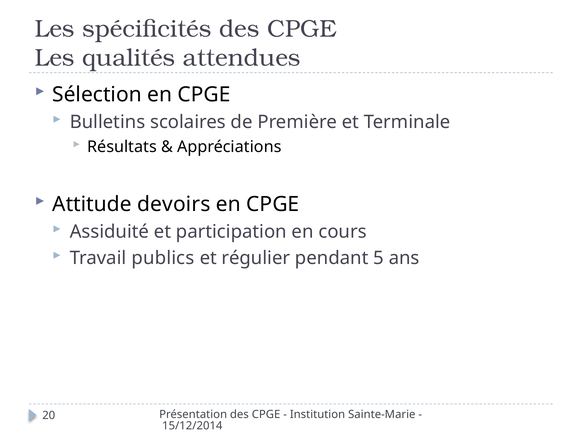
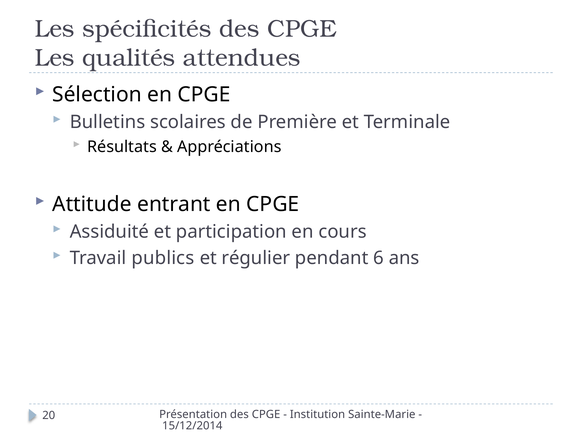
devoirs: devoirs -> entrant
5: 5 -> 6
